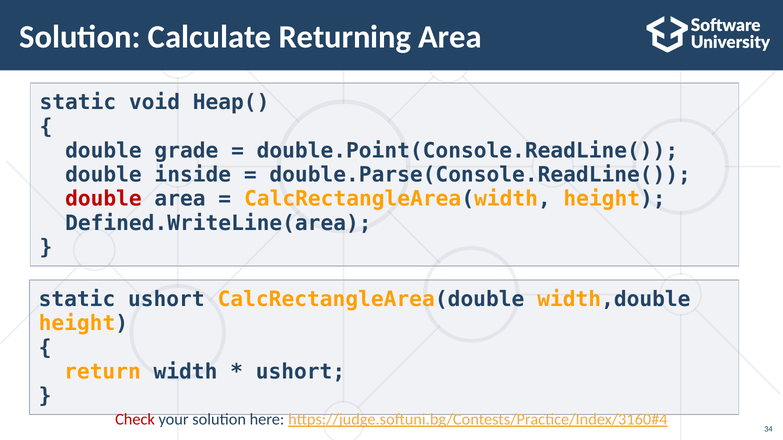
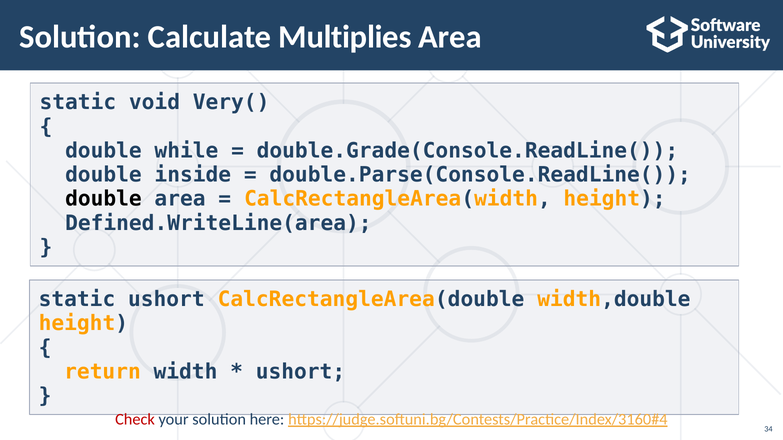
Returning: Returning -> Multiplies
Heap(: Heap( -> Very(
grade: grade -> while
double.Point(Console.ReadLine(: double.Point(Console.ReadLine( -> double.Grade(Console.ReadLine(
double at (103, 199) colour: red -> black
